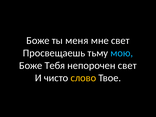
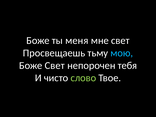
Боже Тебя: Тебя -> Свет
непорочен свет: свет -> тебя
слово colour: yellow -> light green
